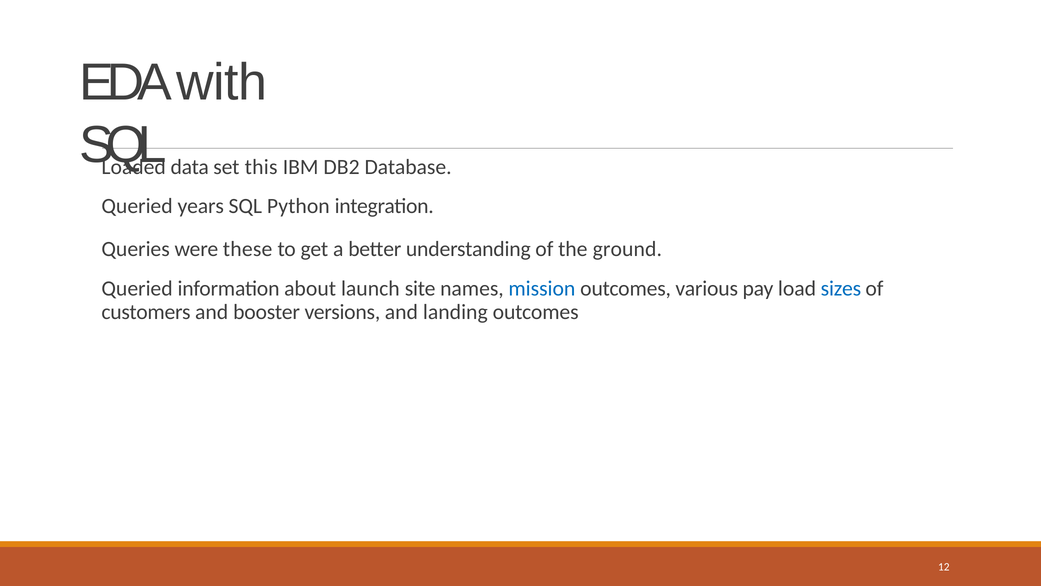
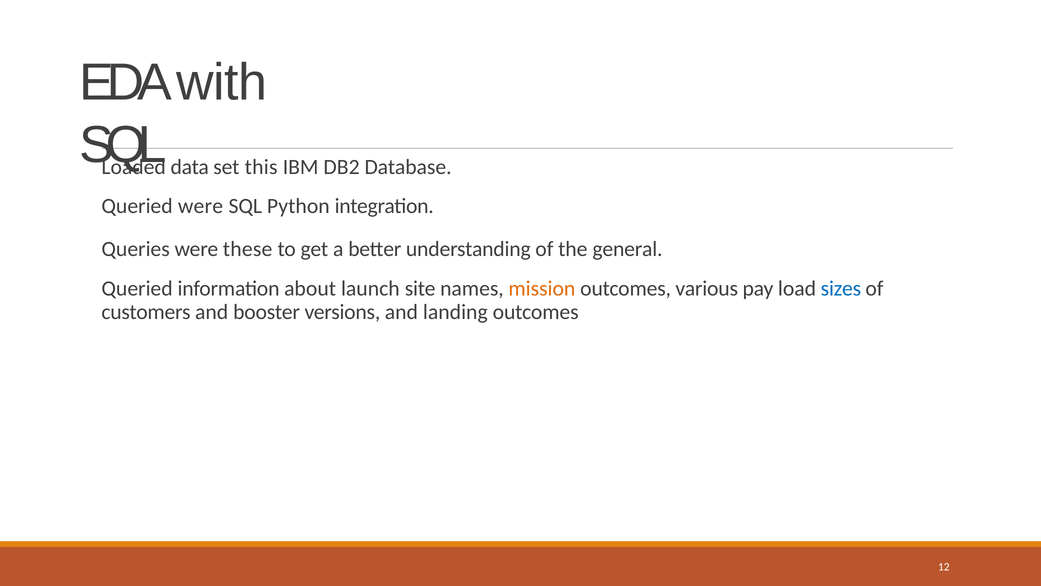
Queried years: years -> were
ground: ground -> general
mission colour: blue -> orange
